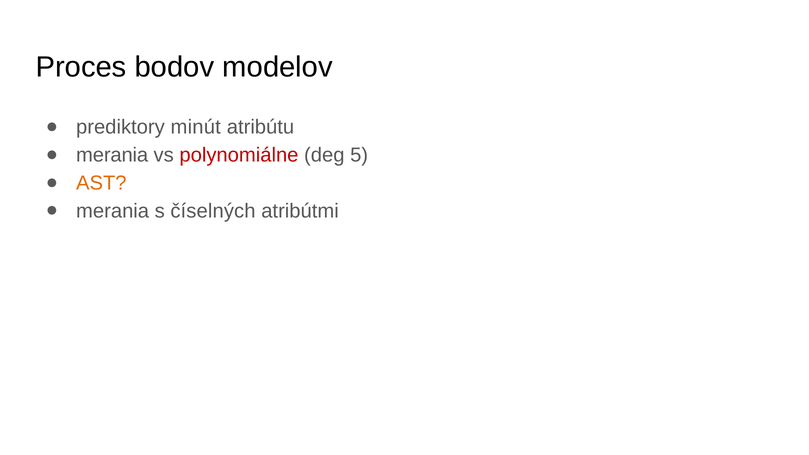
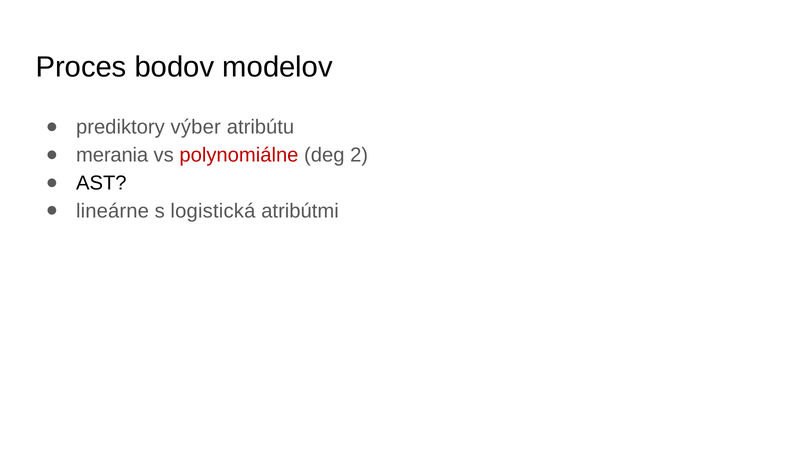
minút: minút -> výber
5: 5 -> 2
AST colour: orange -> black
merania at (113, 211): merania -> lineárne
číselných: číselných -> logistická
